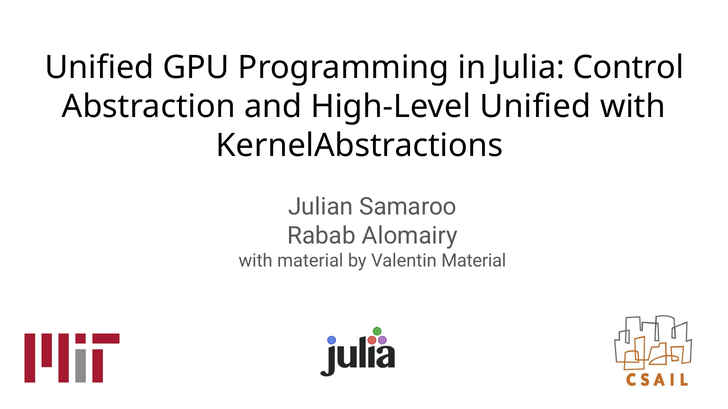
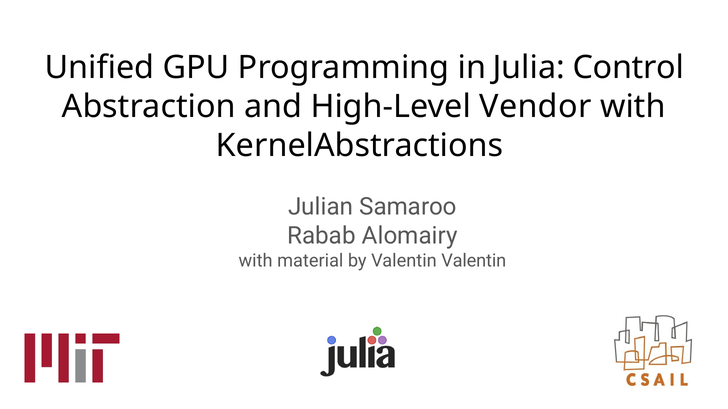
High-Level Unified: Unified -> Vendor
Valentin Material: Material -> Valentin
